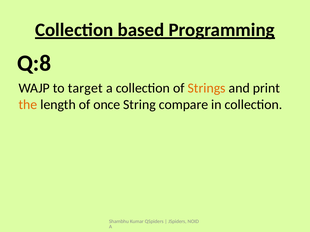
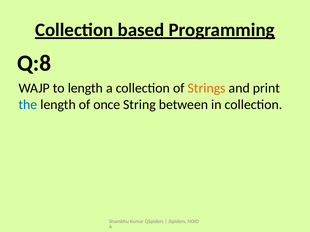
to target: target -> length
the colour: orange -> blue
compare: compare -> between
